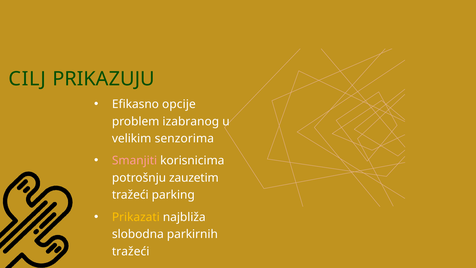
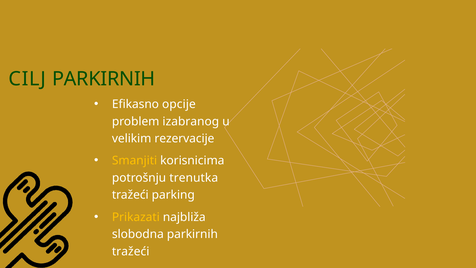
CILJ PRIKAZUJU: PRIKAZUJU -> PARKIRNIH
senzorima: senzorima -> rezervacije
Smanjiti colour: pink -> yellow
zauzetim: zauzetim -> trenutka
